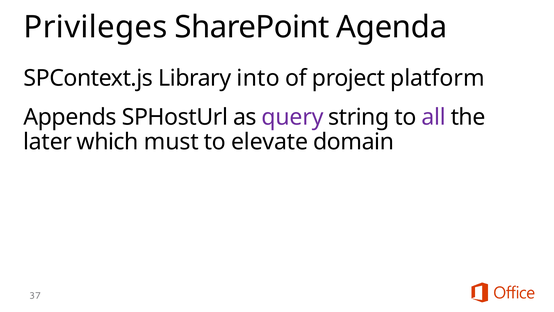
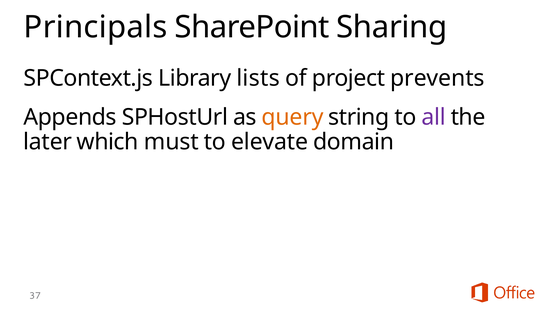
Privileges: Privileges -> Principals
Agenda: Agenda -> Sharing
into: into -> lists
platform: platform -> prevents
query colour: purple -> orange
